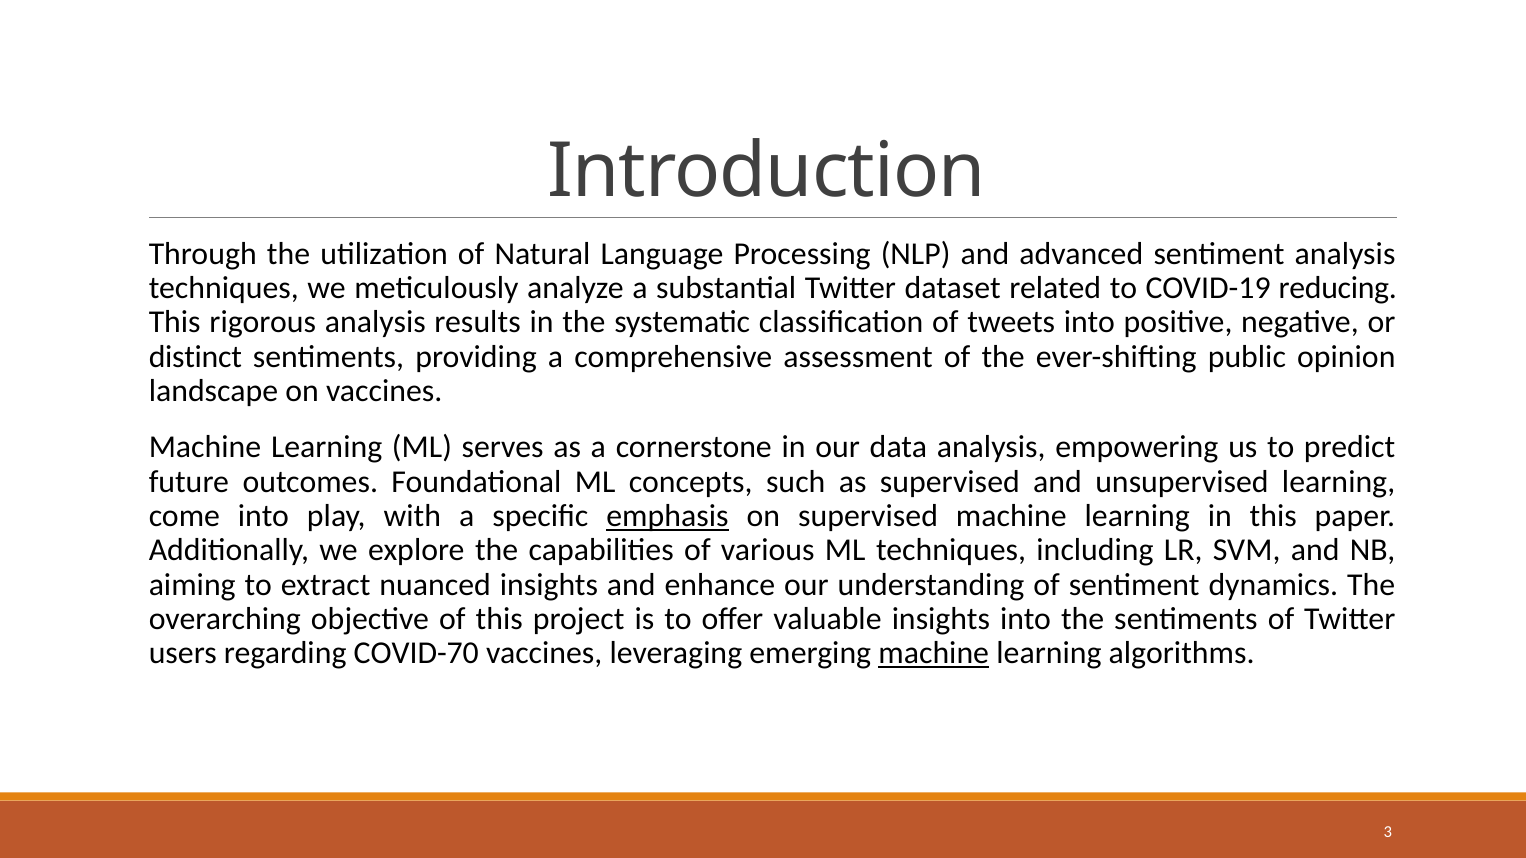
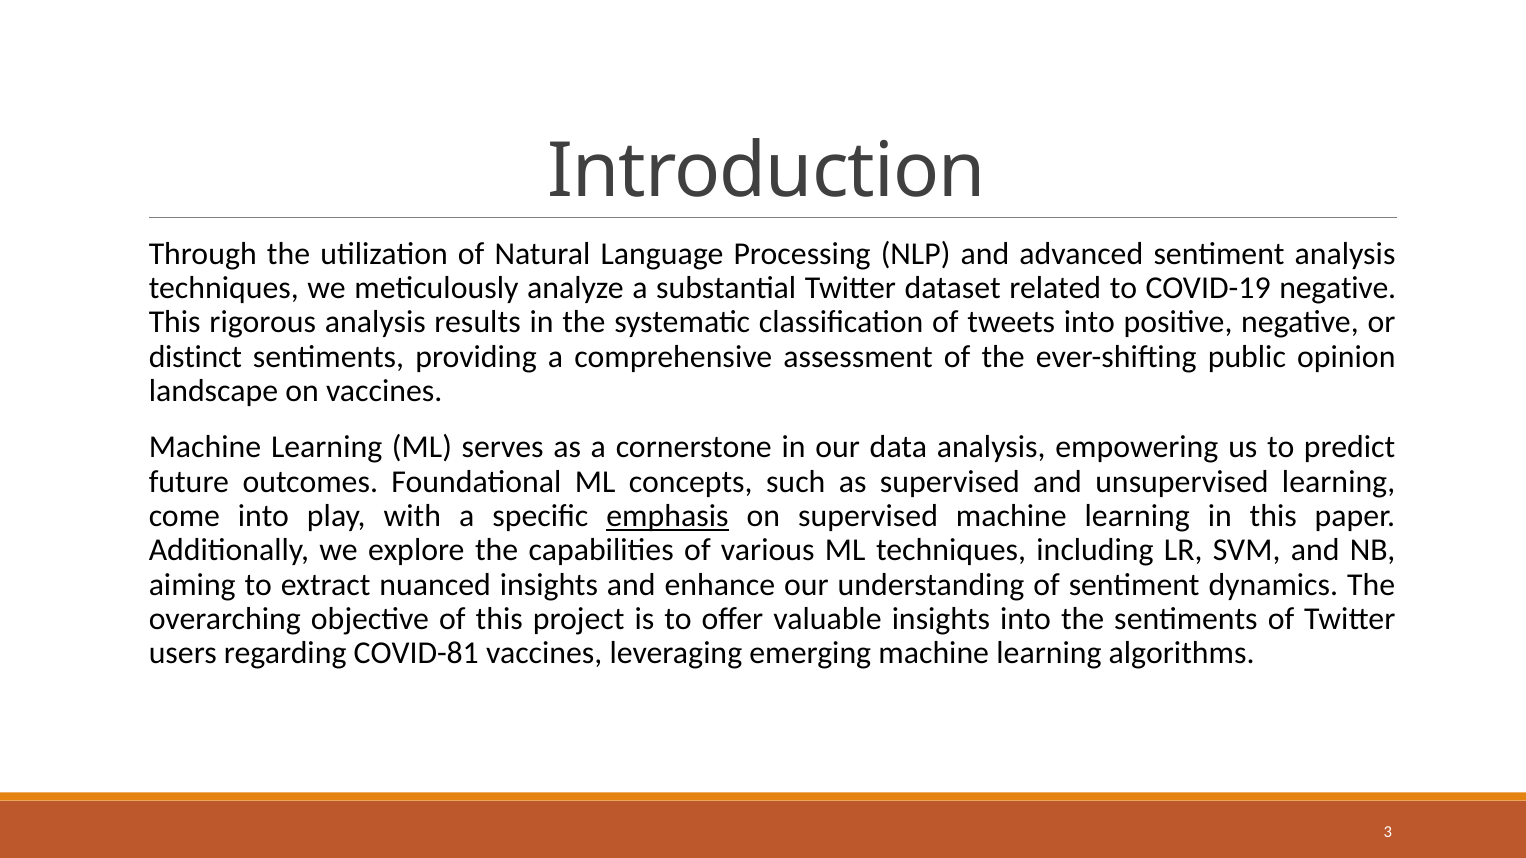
COVID-19 reducing: reducing -> negative
COVID-70: COVID-70 -> COVID-81
machine at (934, 654) underline: present -> none
